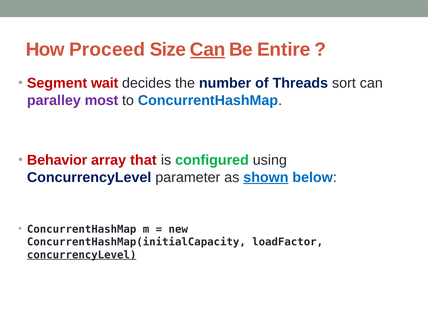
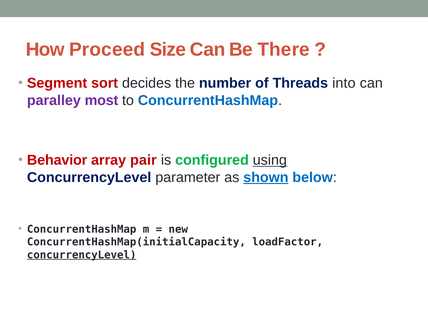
Can at (208, 49) underline: present -> none
Entire: Entire -> There
wait: wait -> sort
sort: sort -> into
that: that -> pair
using underline: none -> present
